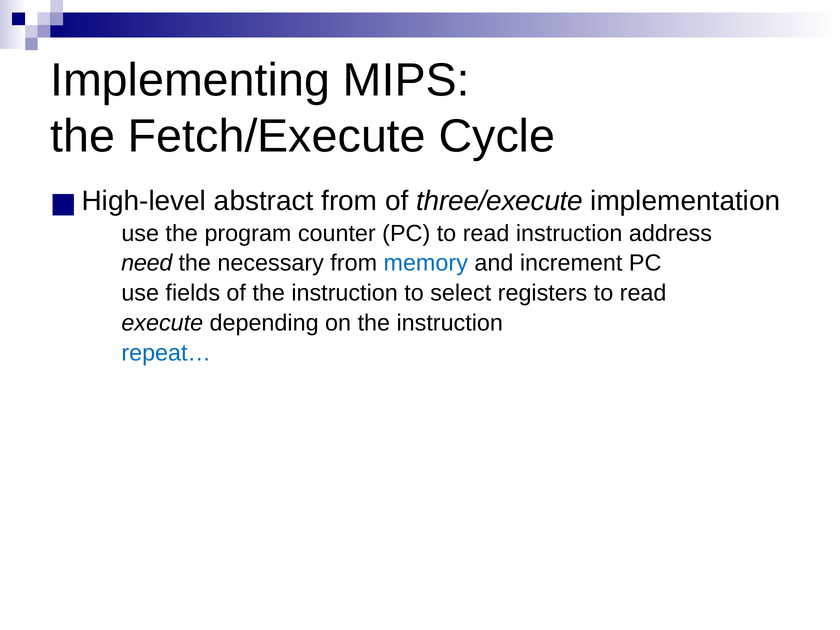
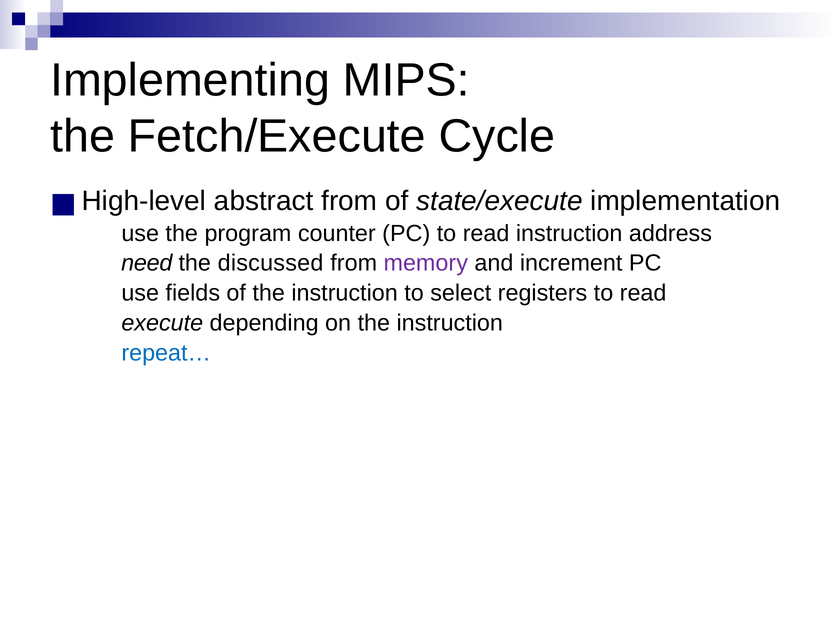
three/execute: three/execute -> state/execute
necessary: necessary -> discussed
memory colour: blue -> purple
